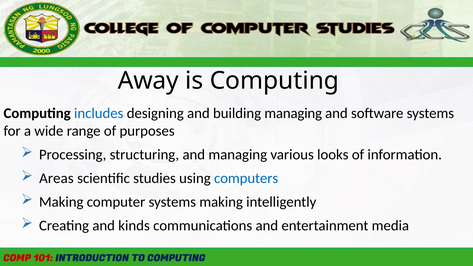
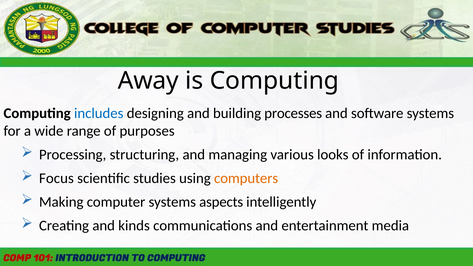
building managing: managing -> processes
Areas: Areas -> Focus
computers colour: blue -> orange
systems making: making -> aspects
